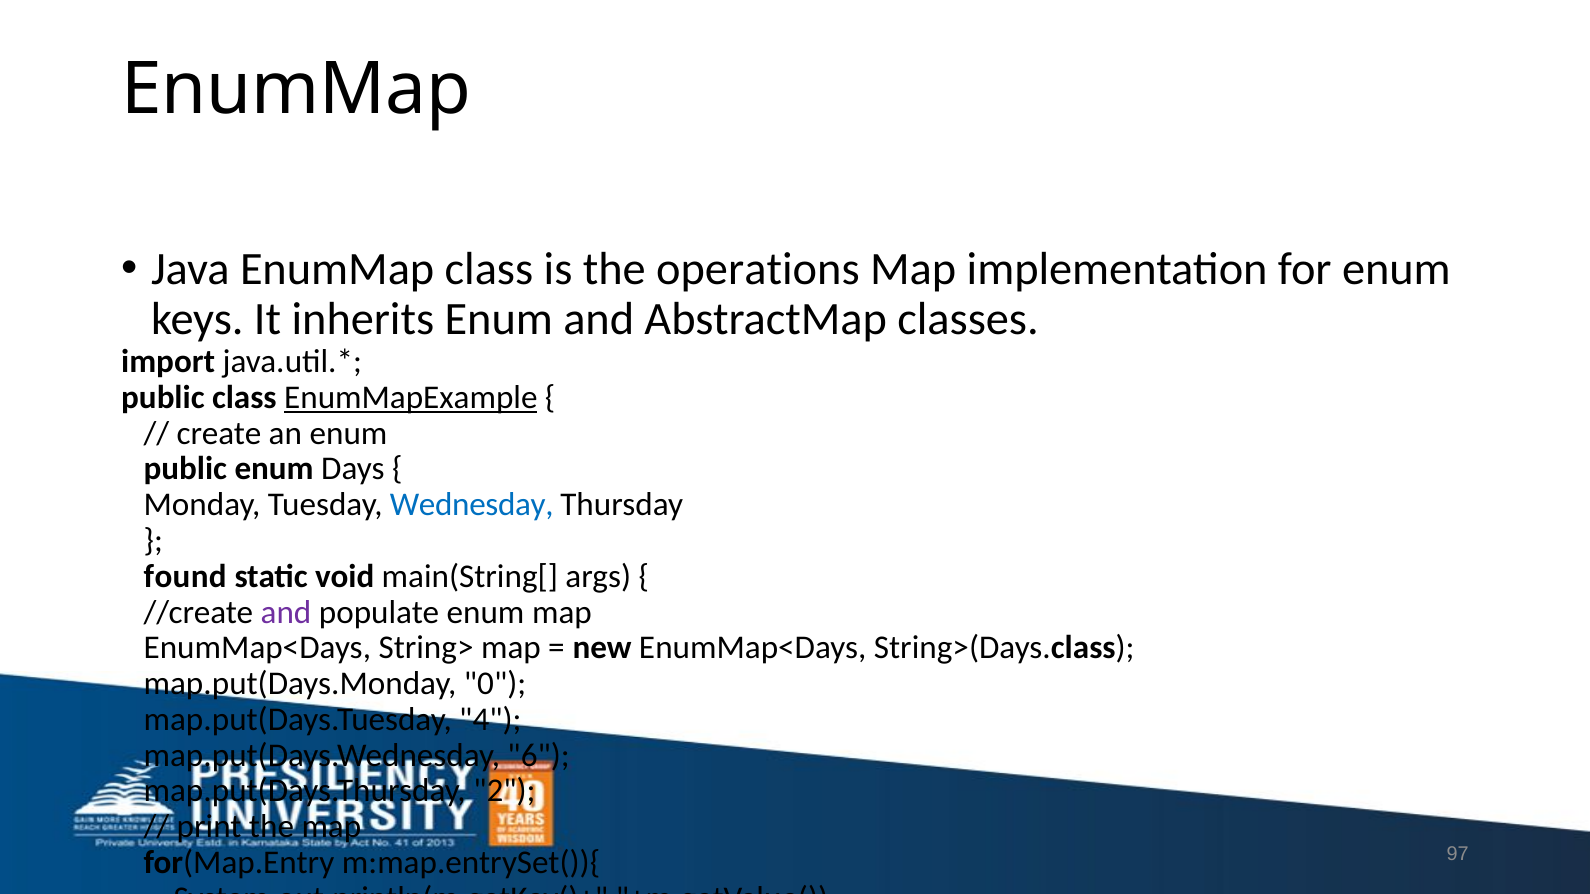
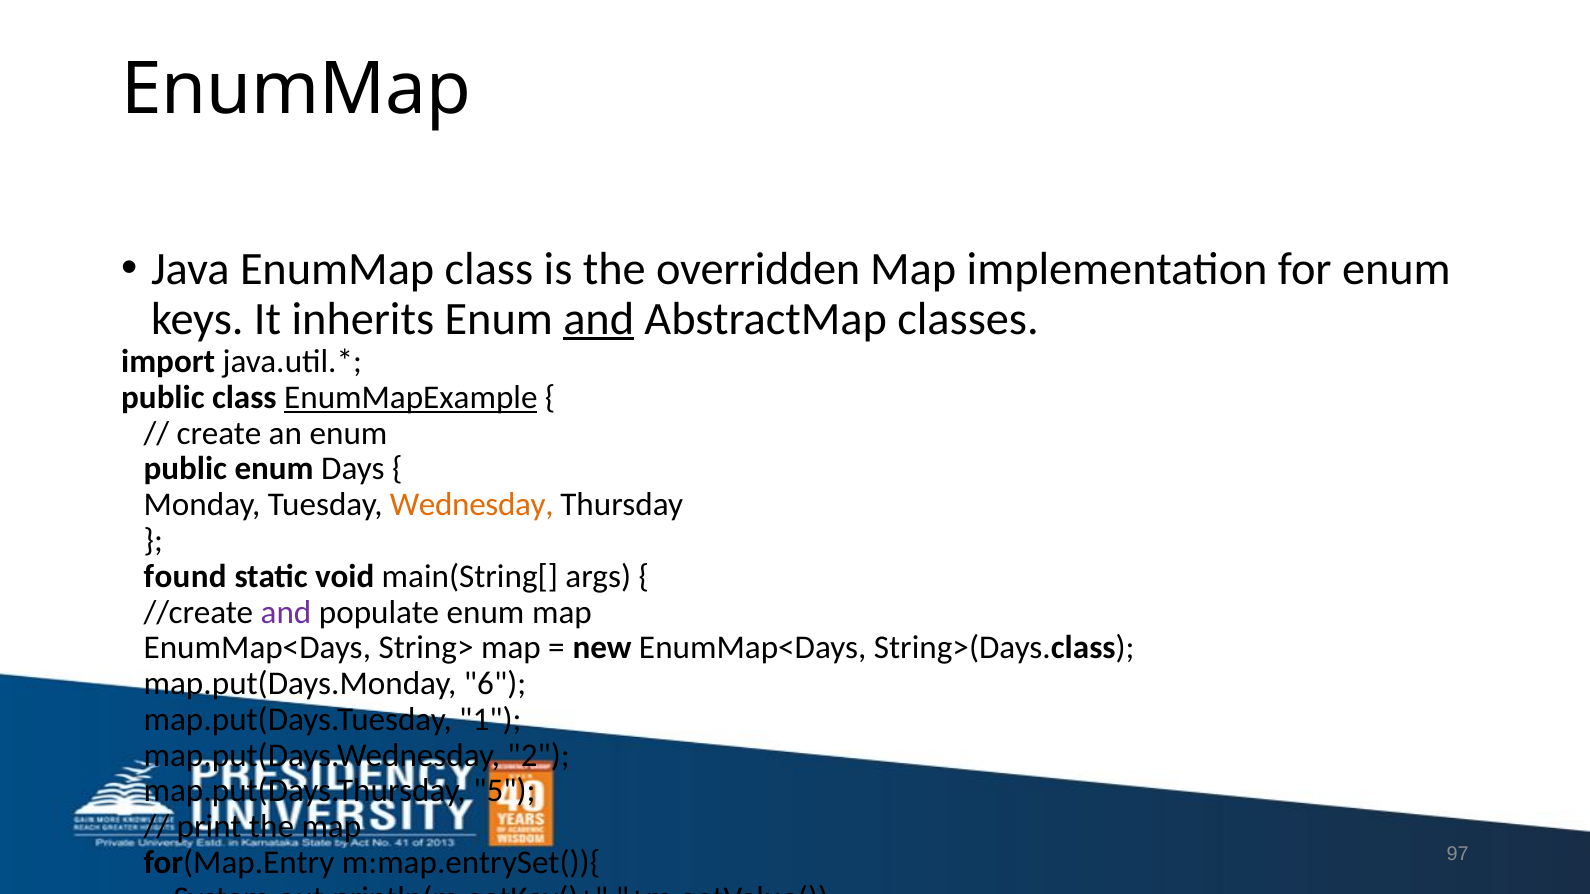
operations: operations -> overridden
and at (599, 319) underline: none -> present
Wednesday colour: blue -> orange
0: 0 -> 6
4: 4 -> 1
6: 6 -> 2
2: 2 -> 5
